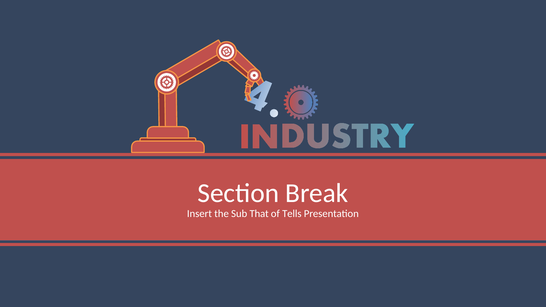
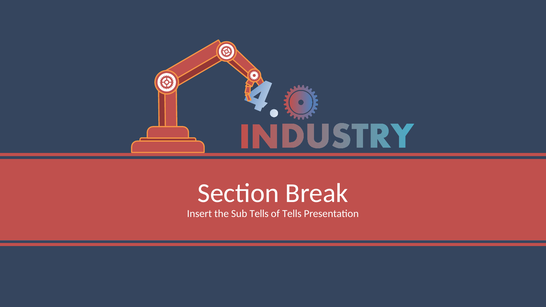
Sub That: That -> Tells
